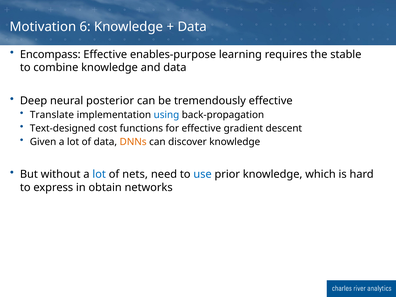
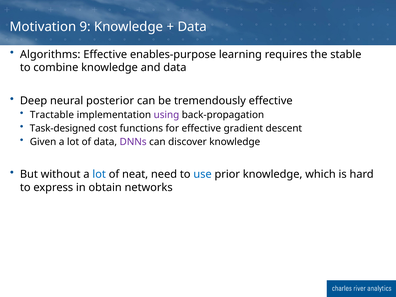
6: 6 -> 9
Encompass: Encompass -> Algorithms
Translate: Translate -> Tractable
using colour: blue -> purple
Text-designed: Text-designed -> Task-designed
DNNs colour: orange -> purple
nets: nets -> neat
